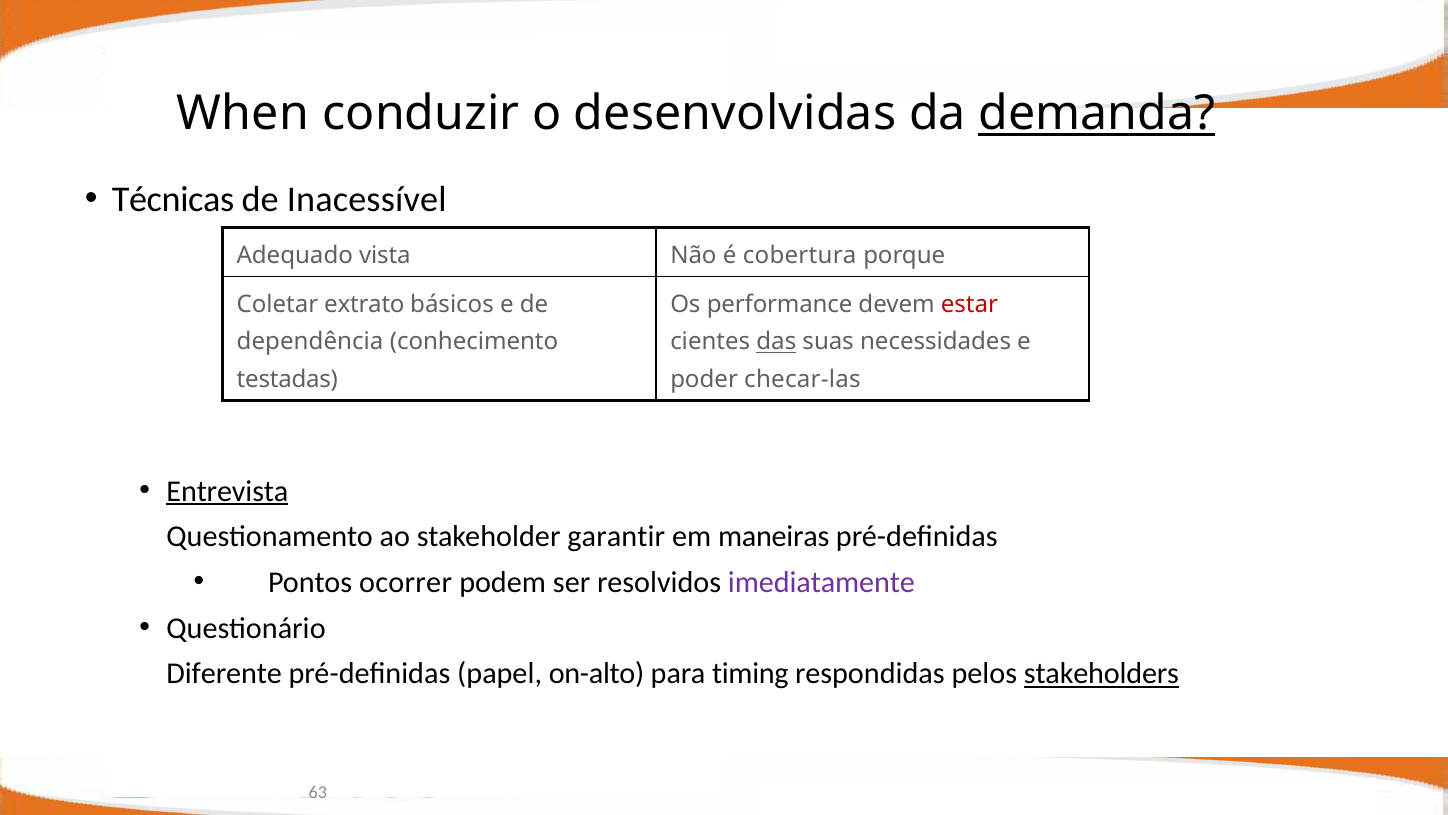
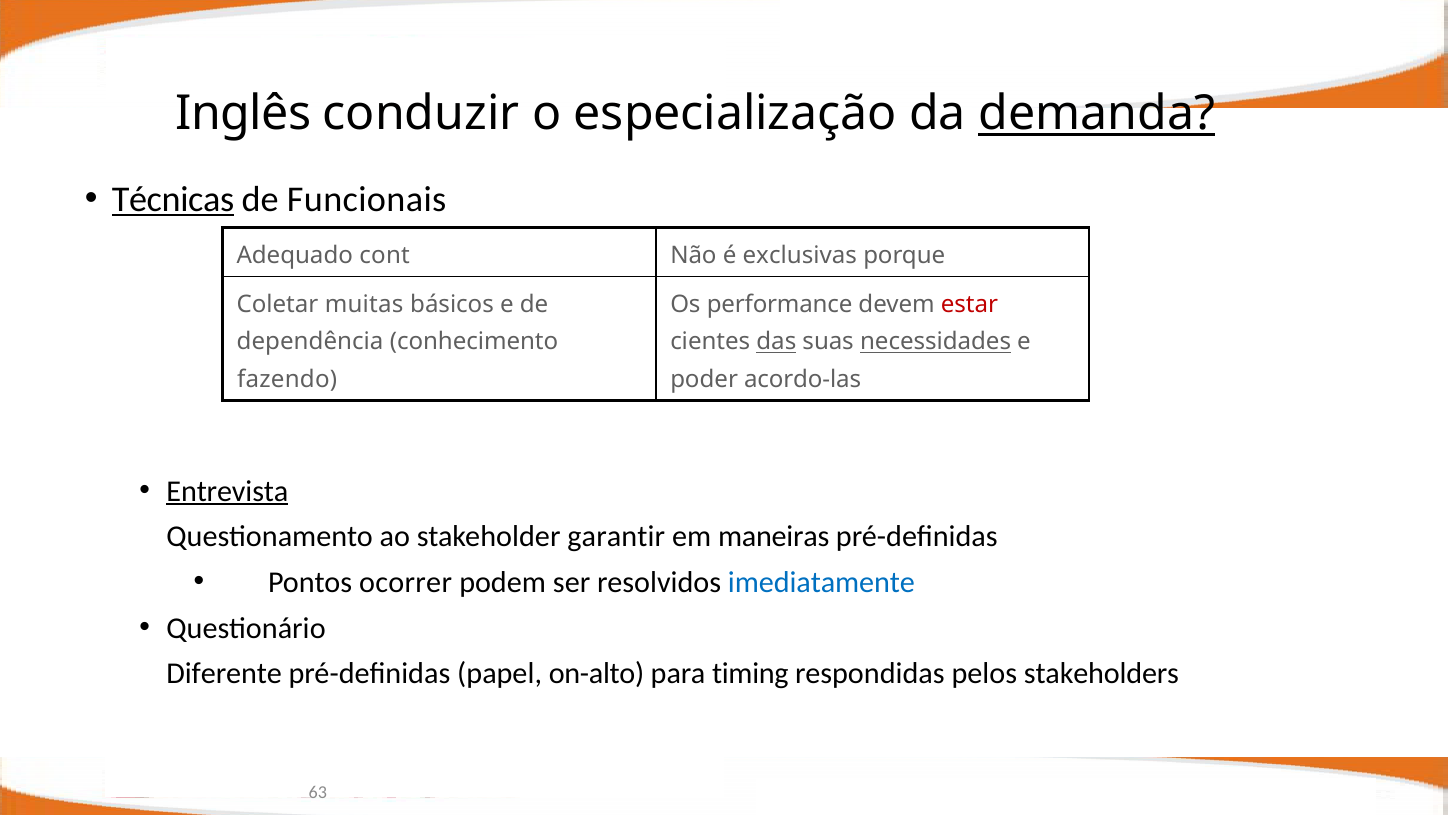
When: When -> Inglês
desenvolvidas: desenvolvidas -> especialização
Técnicas underline: none -> present
Inacessível: Inacessível -> Funcionais
vista: vista -> cont
cobertura: cobertura -> exclusivas
extrato: extrato -> muitas
necessidades underline: none -> present
testadas: testadas -> fazendo
checar-las: checar-las -> acordo-las
imediatamente colour: purple -> blue
stakeholders underline: present -> none
